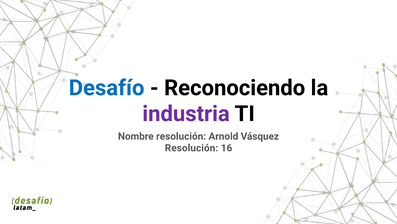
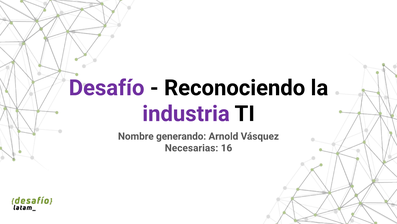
Desafío colour: blue -> purple
Nombre resolución: resolución -> generando
Resolución at (191, 148): Resolución -> Necesarias
